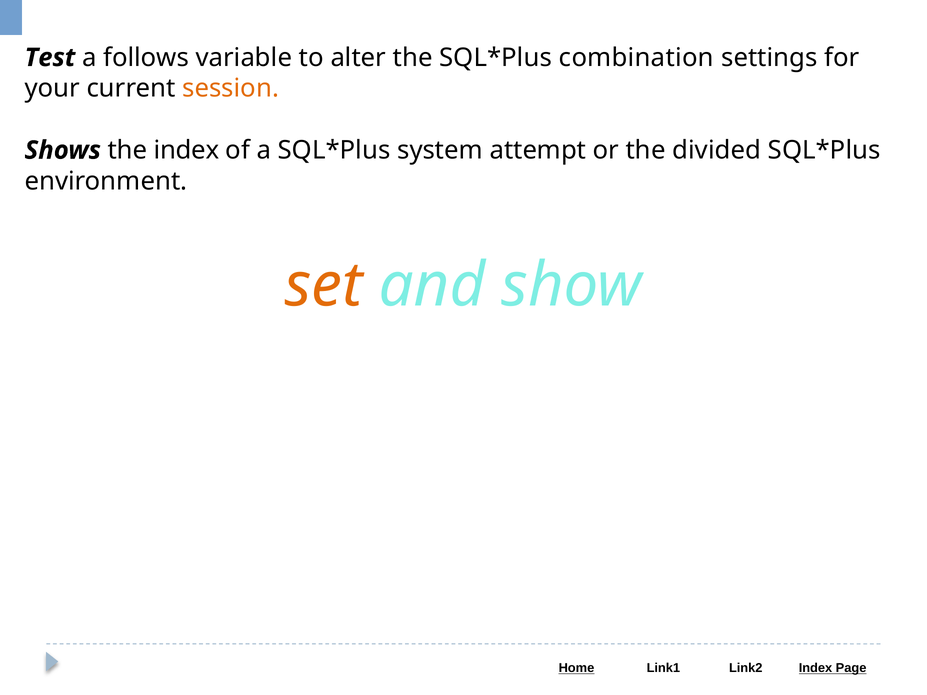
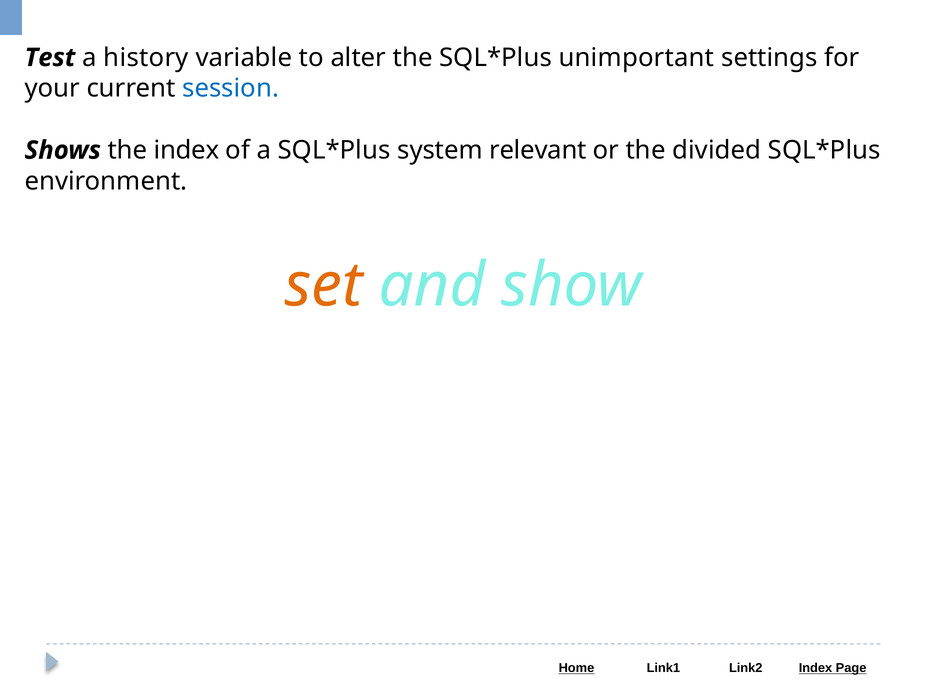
follows: follows -> history
combination: combination -> unimportant
session colour: orange -> blue
attempt: attempt -> relevant
